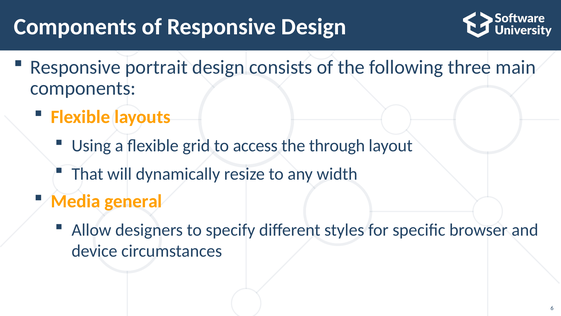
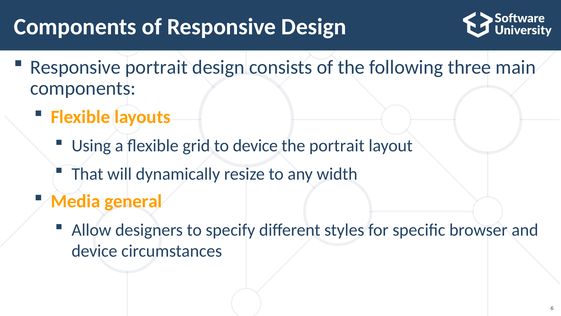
to access: access -> device
the through: through -> portrait
